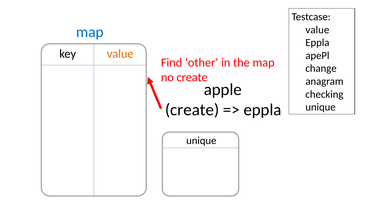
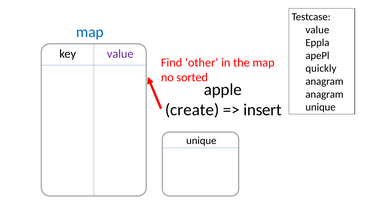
value at (120, 54) colour: orange -> purple
change: change -> quickly
no create: create -> sorted
checking at (324, 94): checking -> anagram
eppla at (263, 109): eppla -> insert
